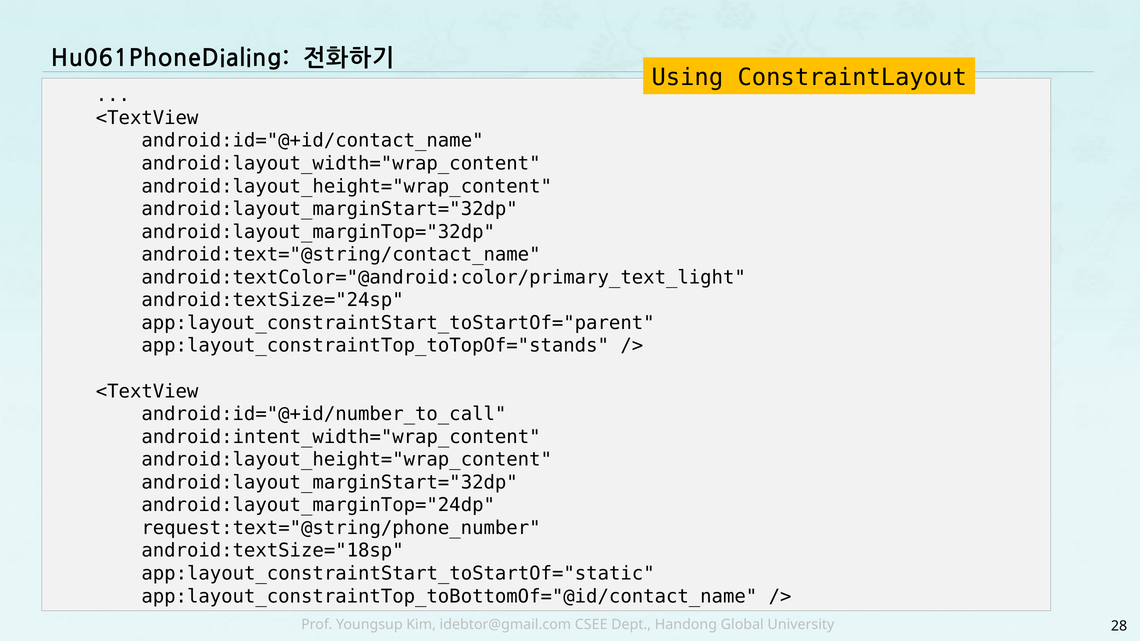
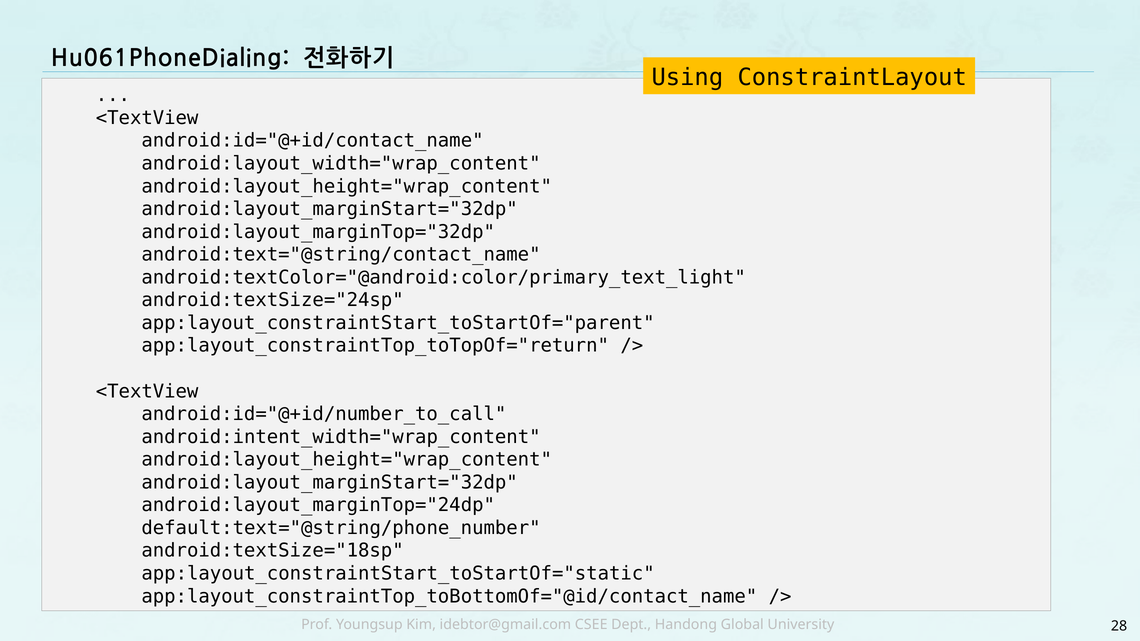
app:layout_constraintTop_toTopOf="stands: app:layout_constraintTop_toTopOf="stands -> app:layout_constraintTop_toTopOf="return
request:text="@string/phone_number: request:text="@string/phone_number -> default:text="@string/phone_number
